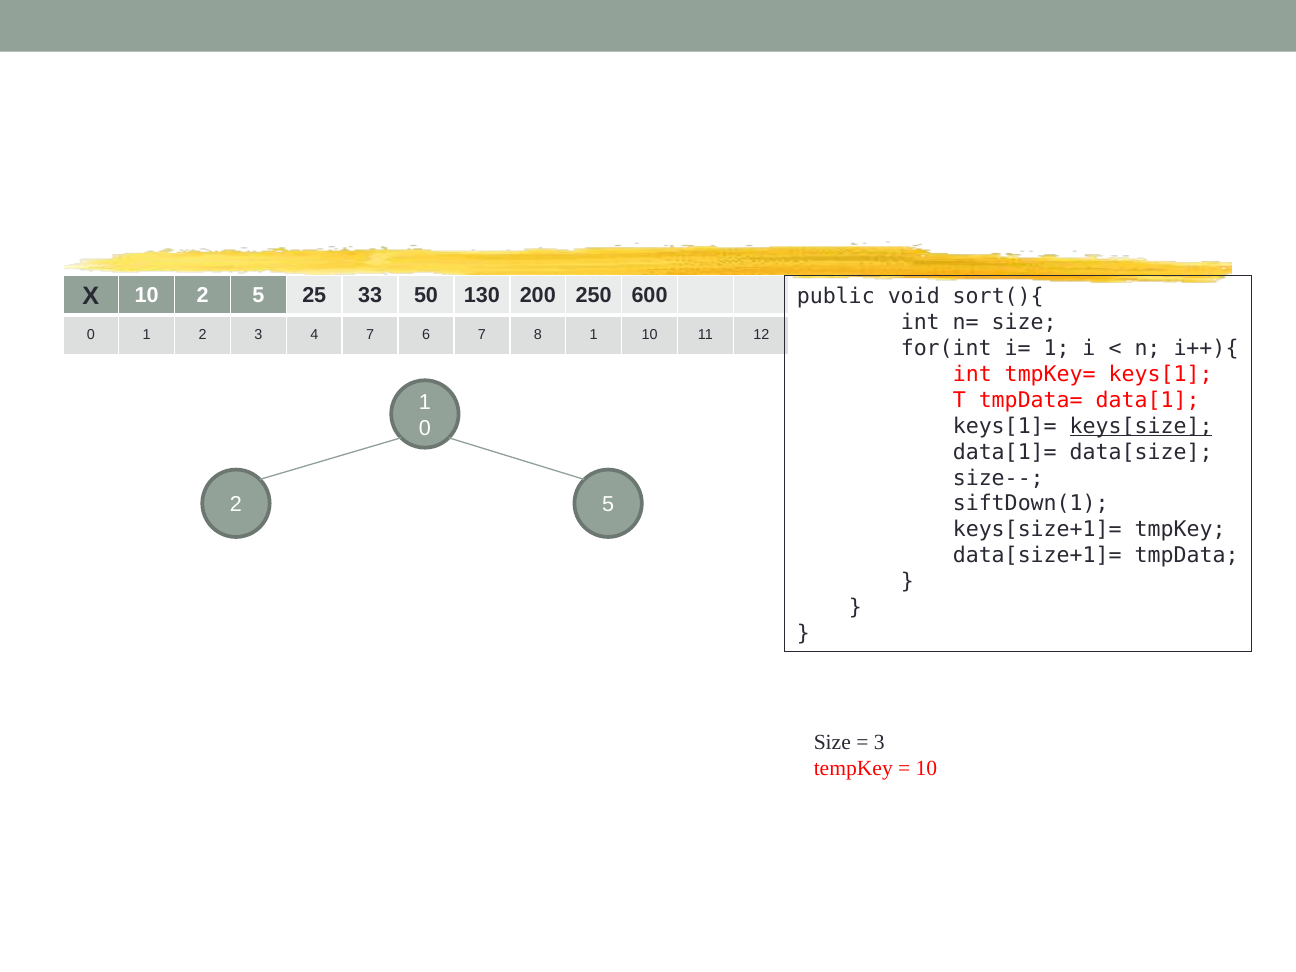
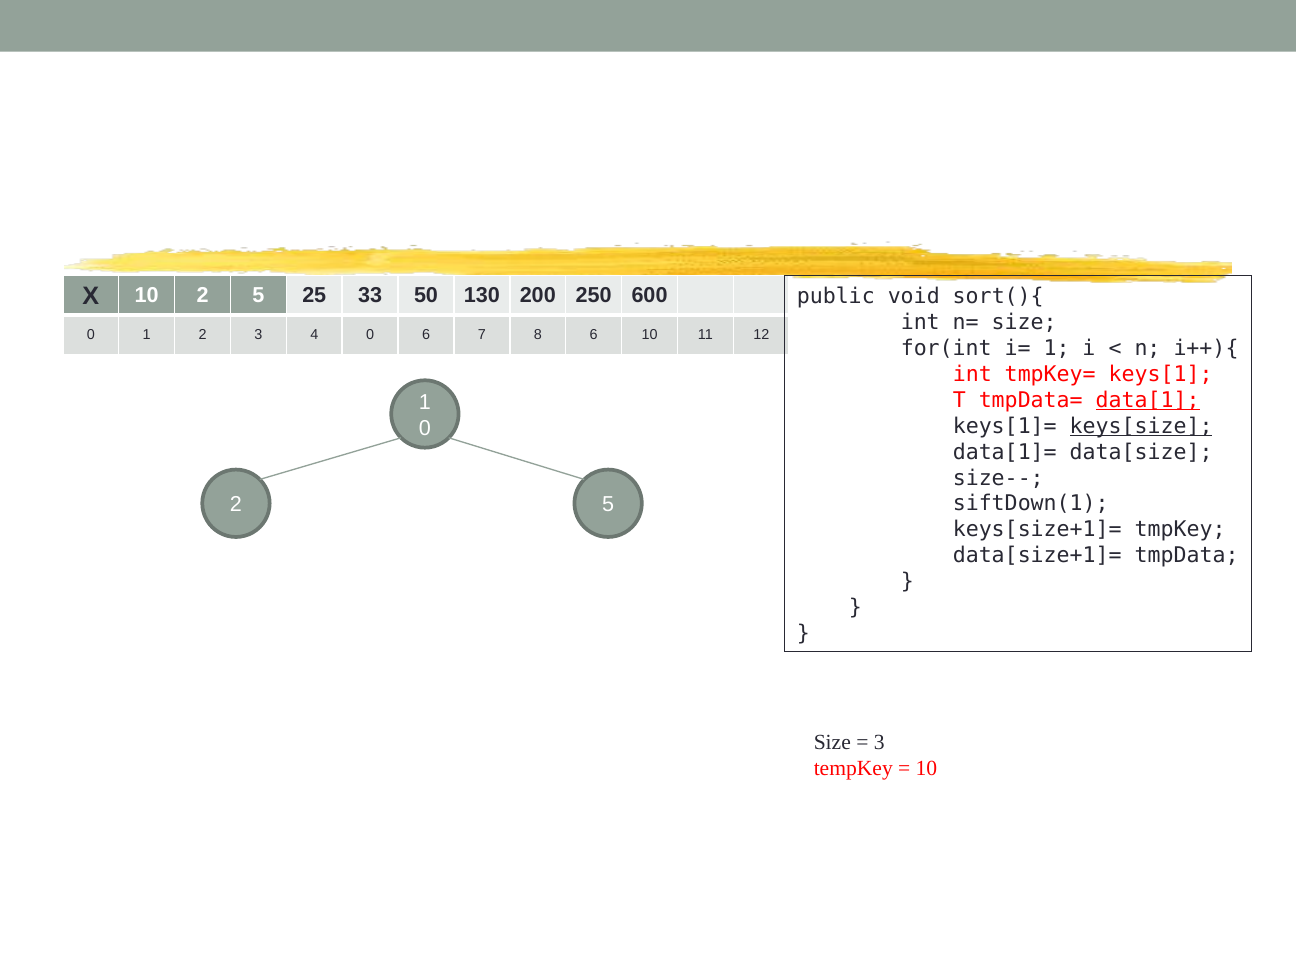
4 7: 7 -> 0
8 1: 1 -> 6
data[1 underline: none -> present
